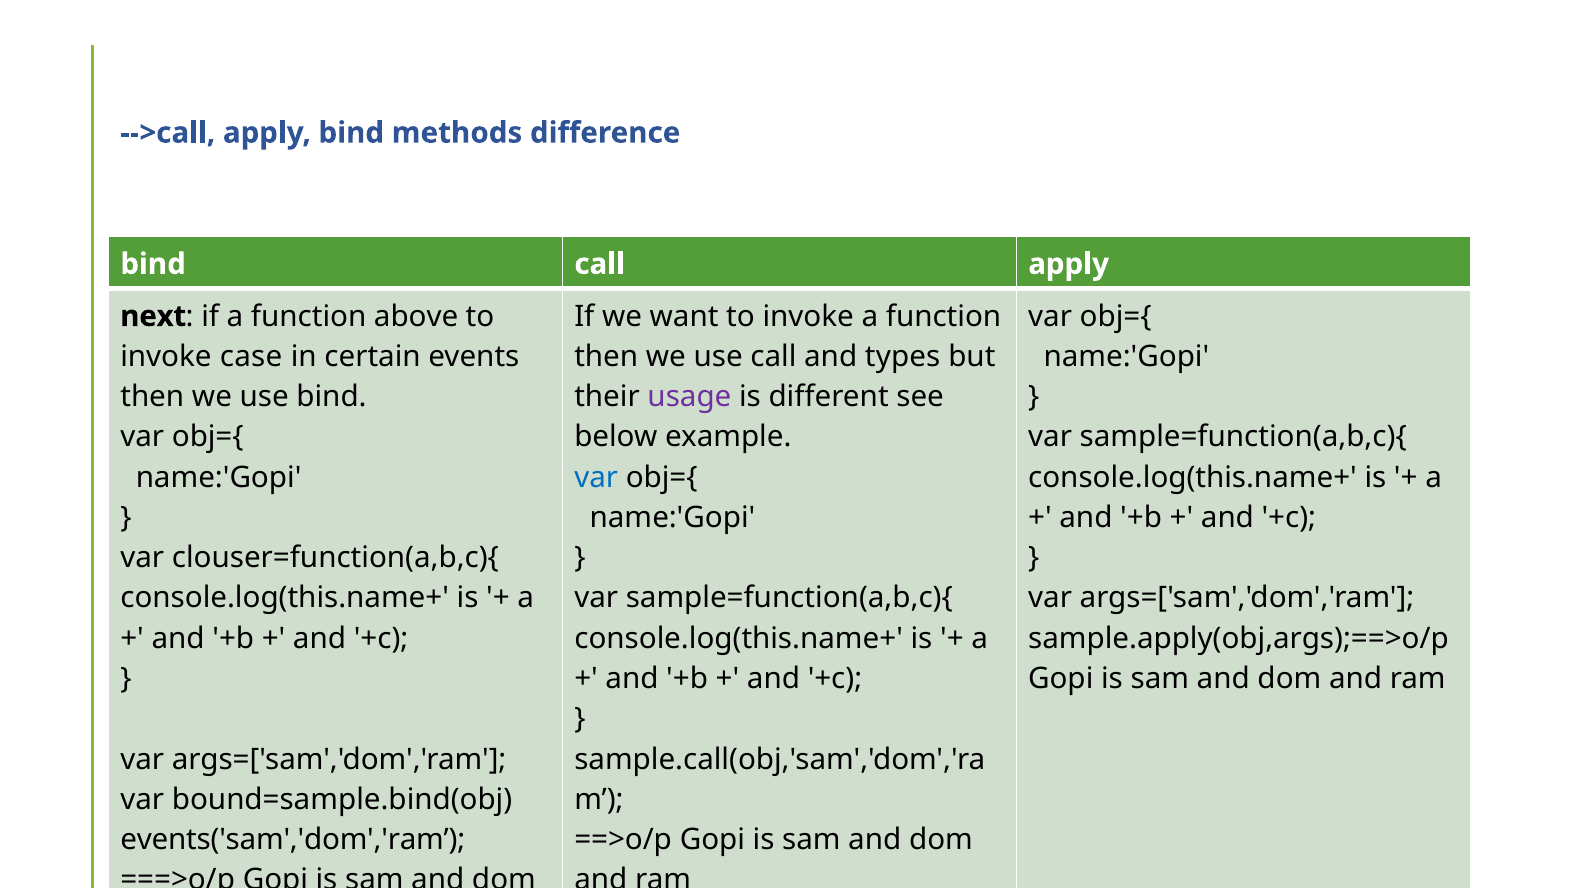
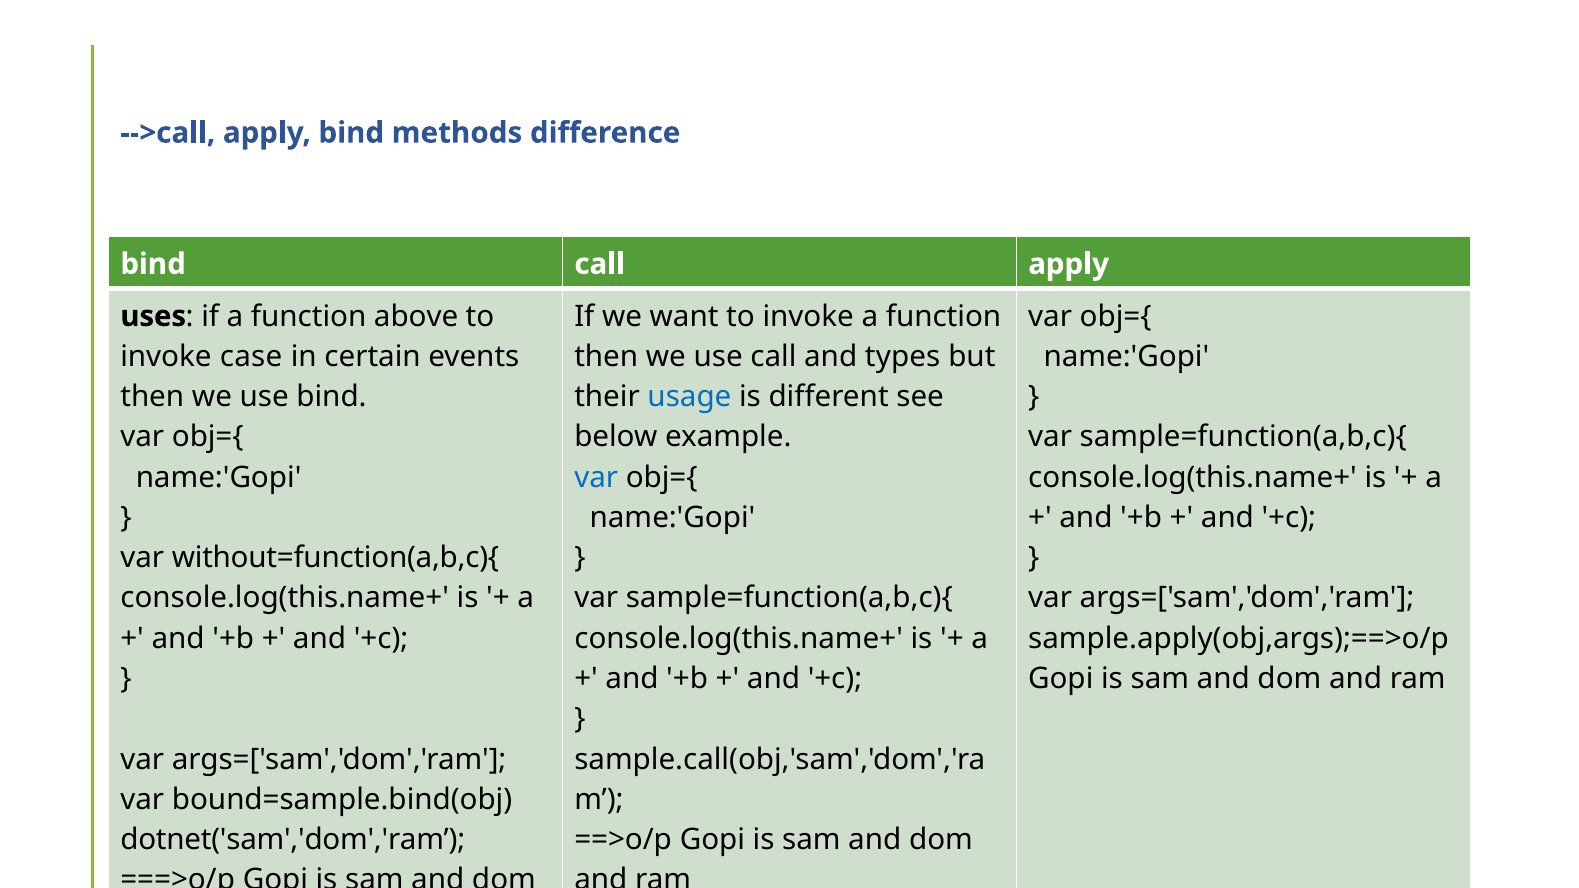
next: next -> uses
usage colour: purple -> blue
clouser=function(a,b,c){: clouser=function(a,b,c){ -> without=function(a,b,c){
events('sam','dom','ram: events('sam','dom','ram -> dotnet('sam','dom','ram
